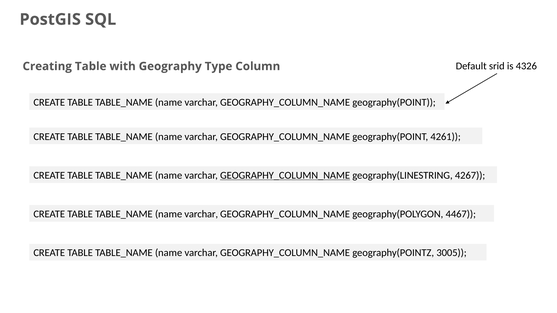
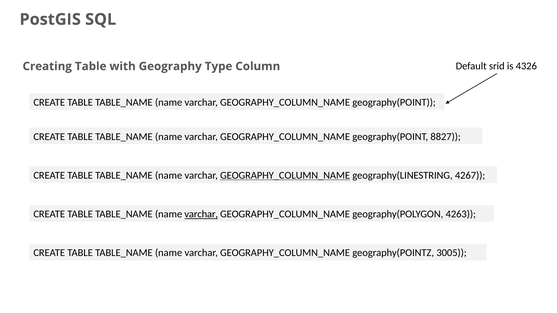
4261: 4261 -> 8827
varchar at (201, 214) underline: none -> present
4467: 4467 -> 4263
